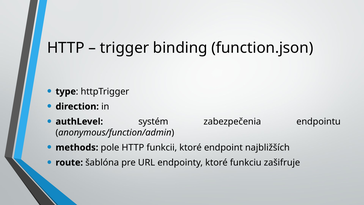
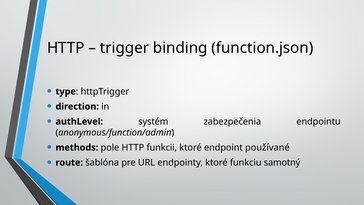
najbližších: najbližších -> používané
zašifruje: zašifruje -> samotný
